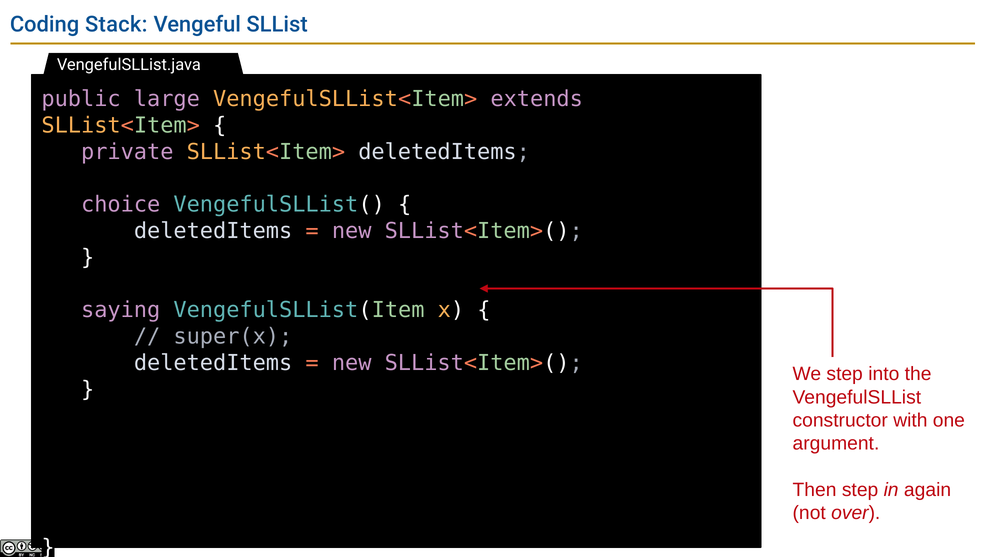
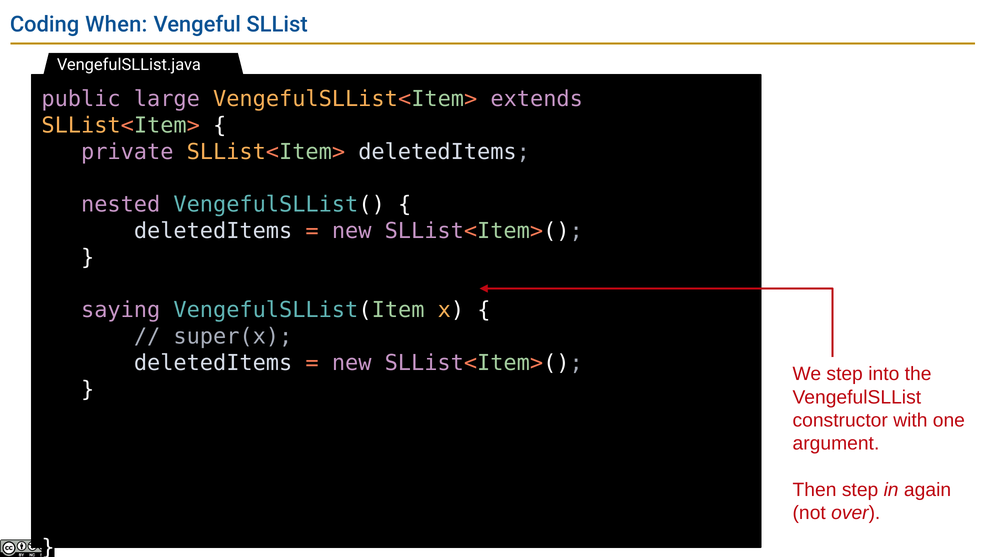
Stack: Stack -> When
choice: choice -> nested
